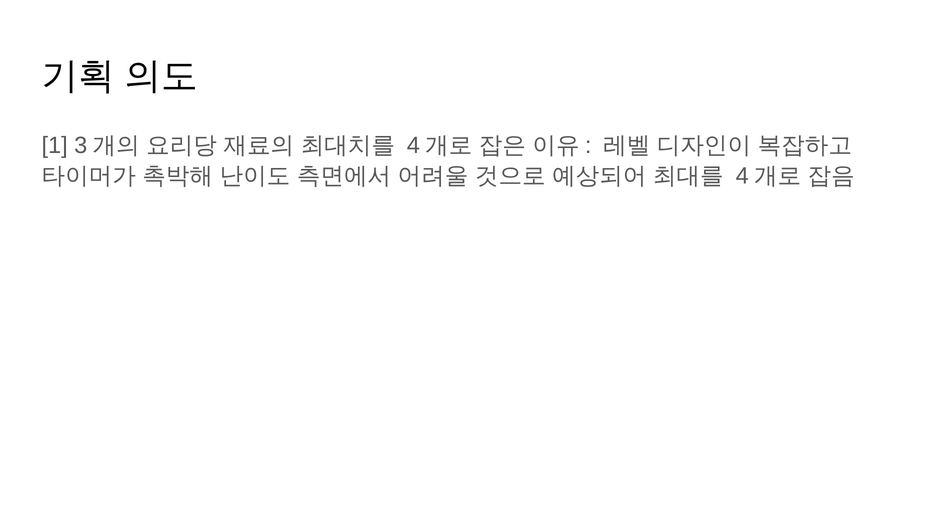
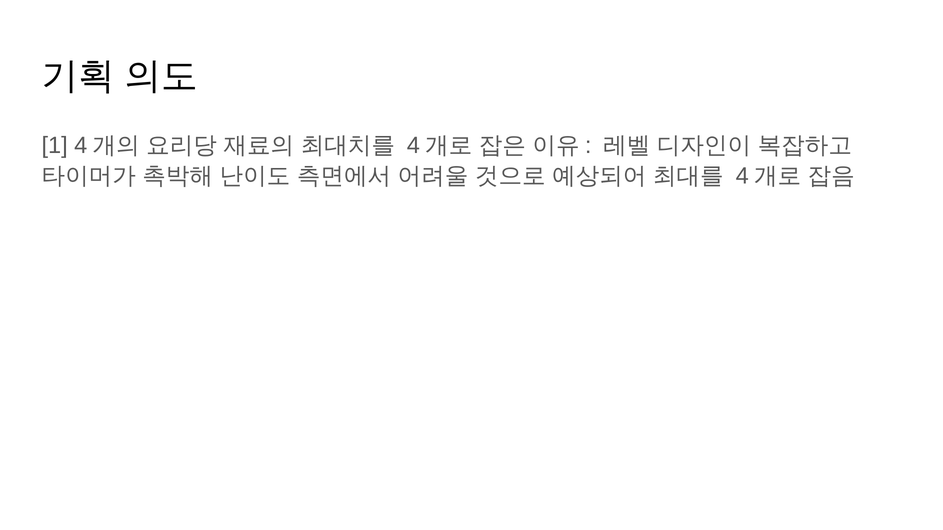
1 3: 3 -> 4
